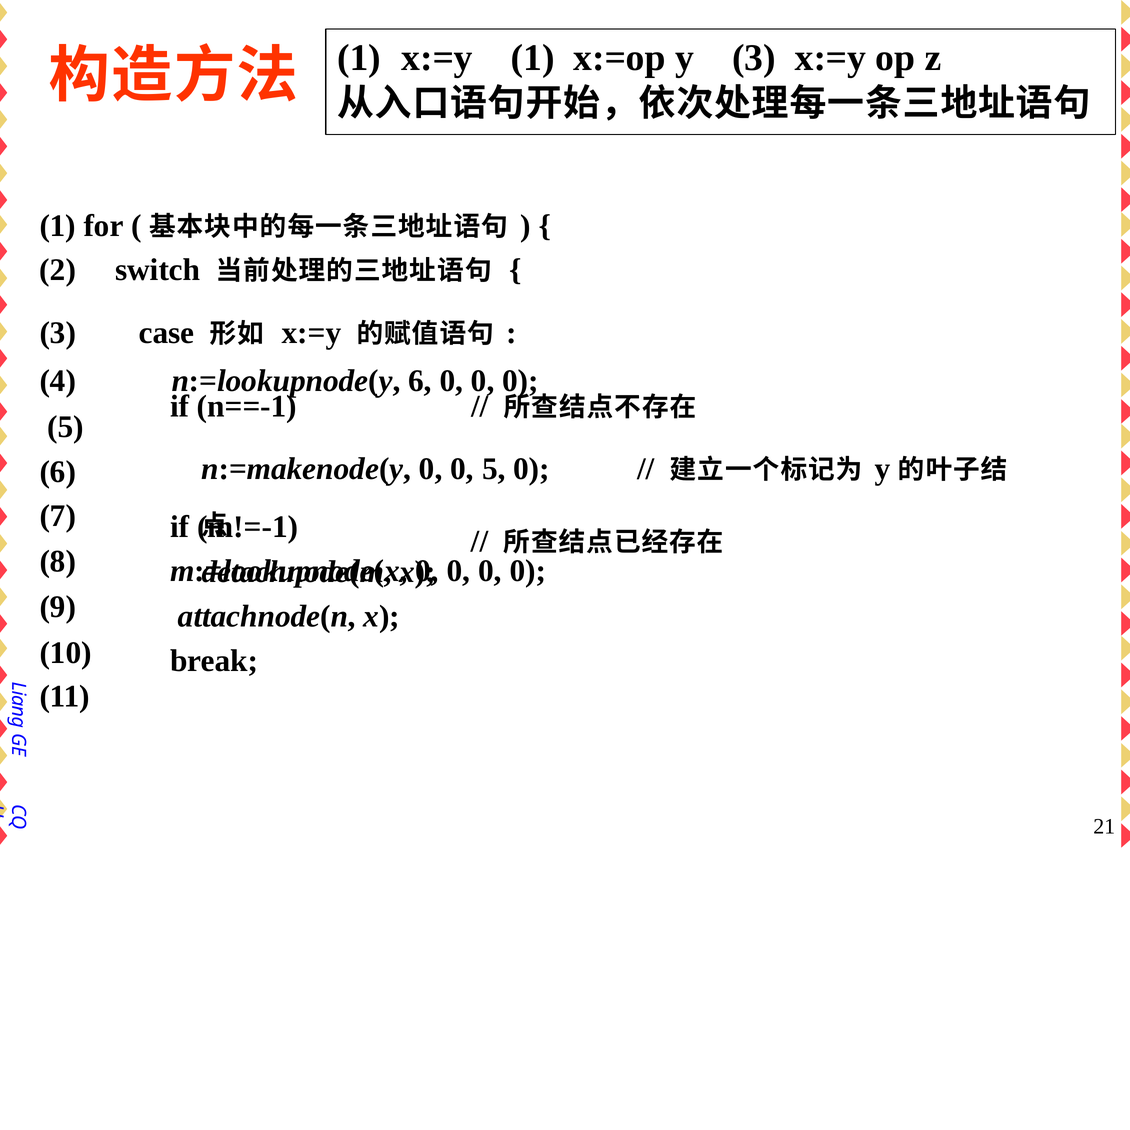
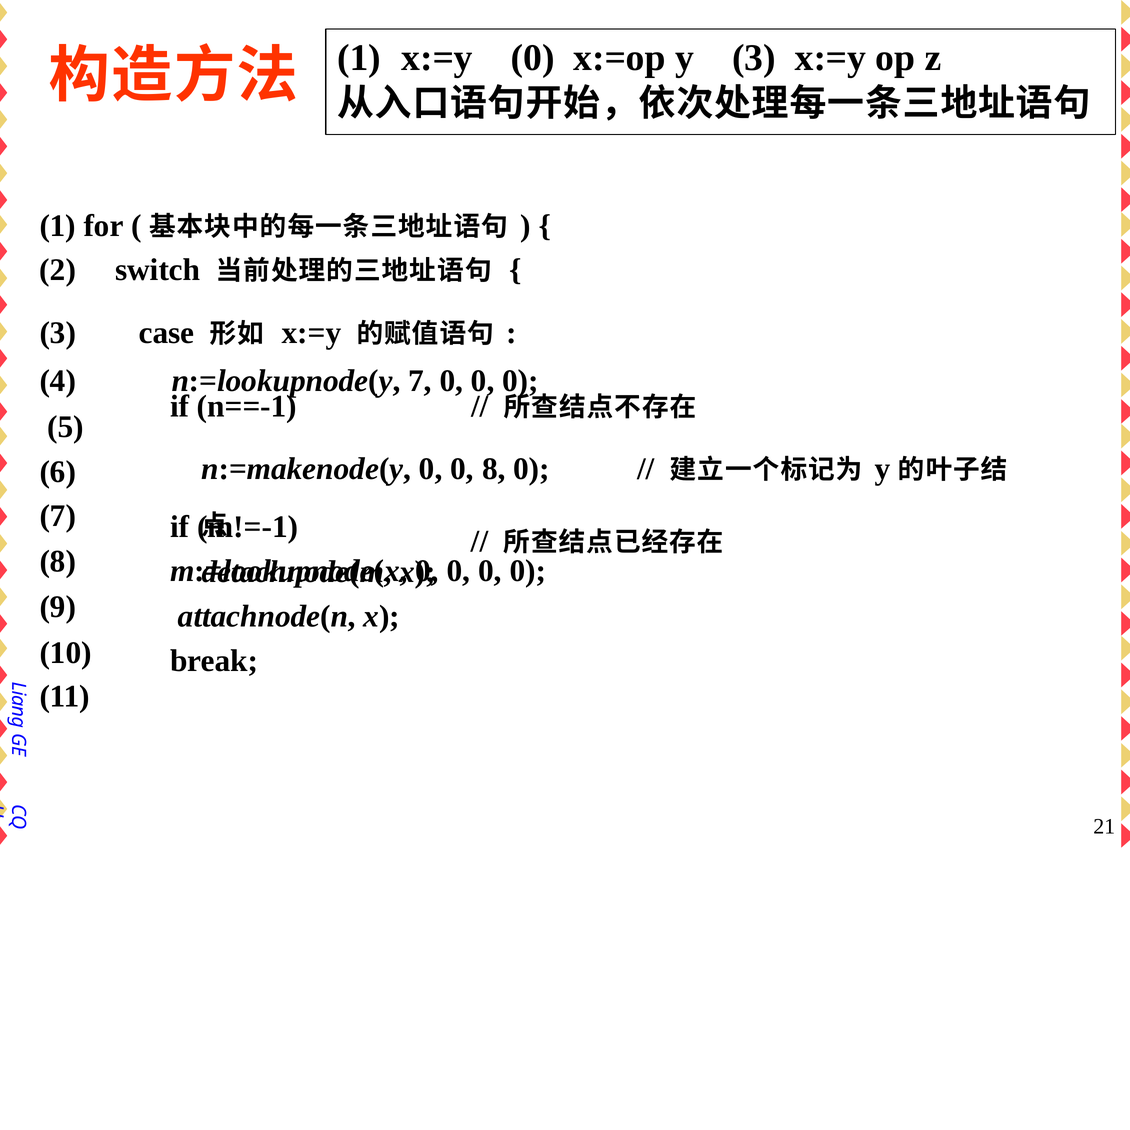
x:=y 1: 1 -> 0
n:=lookupnode(y 6: 6 -> 7
n:=makenode(y 0 0 5: 5 -> 8
